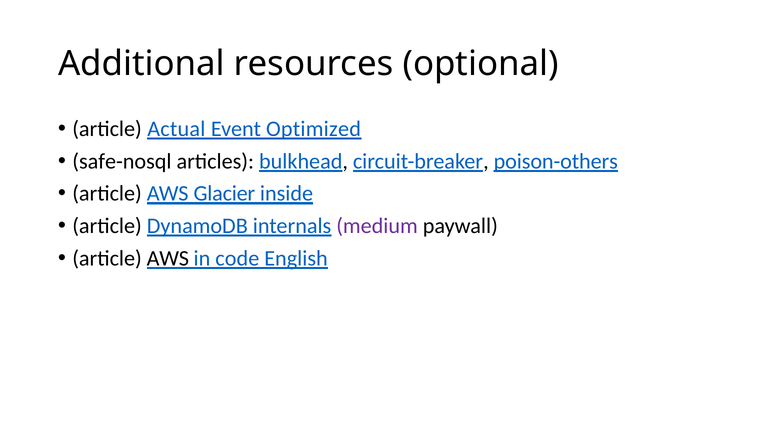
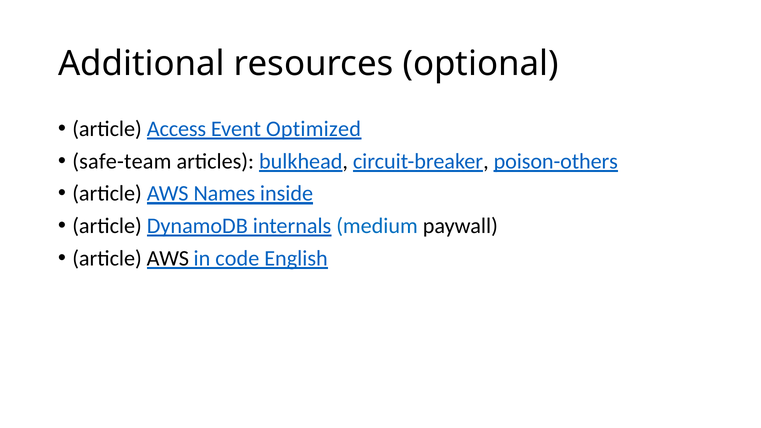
Actual: Actual -> Access
safe-nosql: safe-nosql -> safe-team
Glacier: Glacier -> Names
medium colour: purple -> blue
